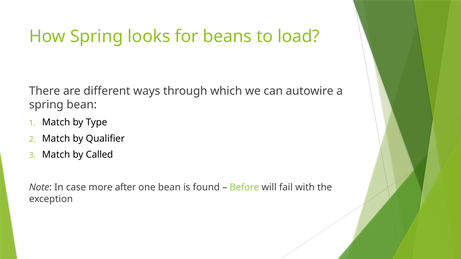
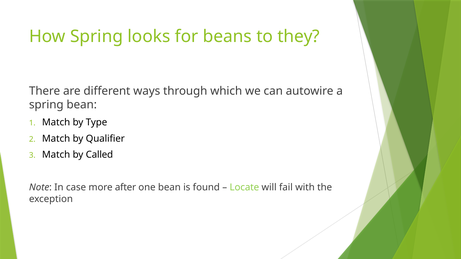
load: load -> they
Before: Before -> Locate
